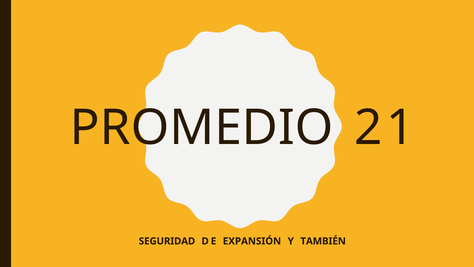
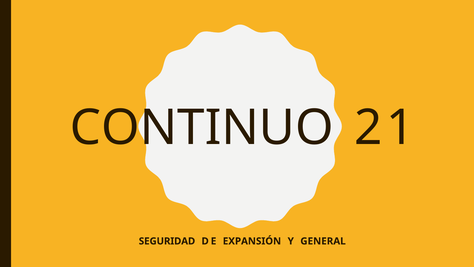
PROMEDIO: PROMEDIO -> CONTINUO
TAMBIÉN: TAMBIÉN -> GENERAL
